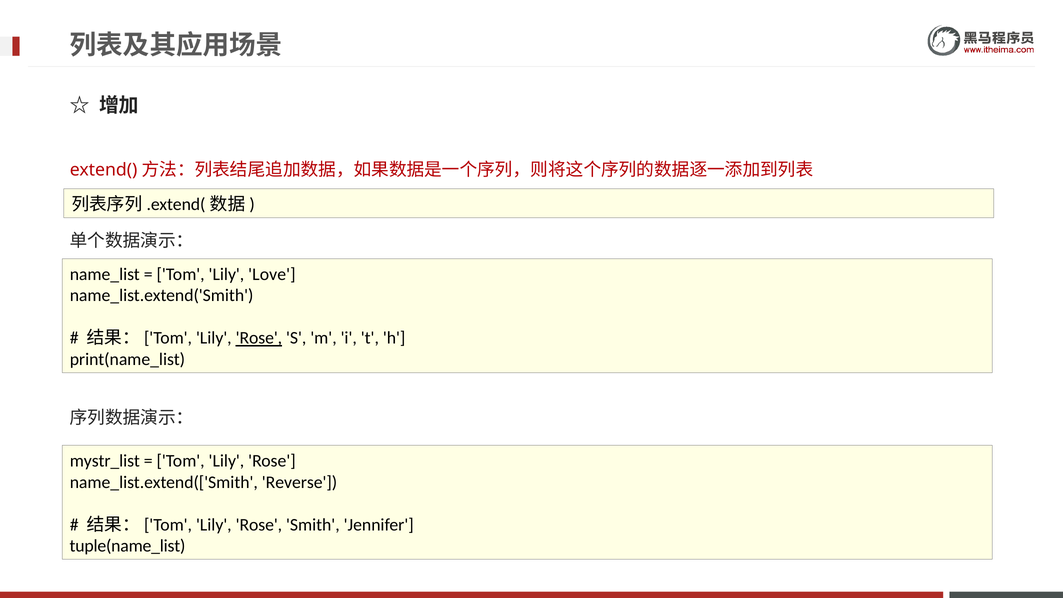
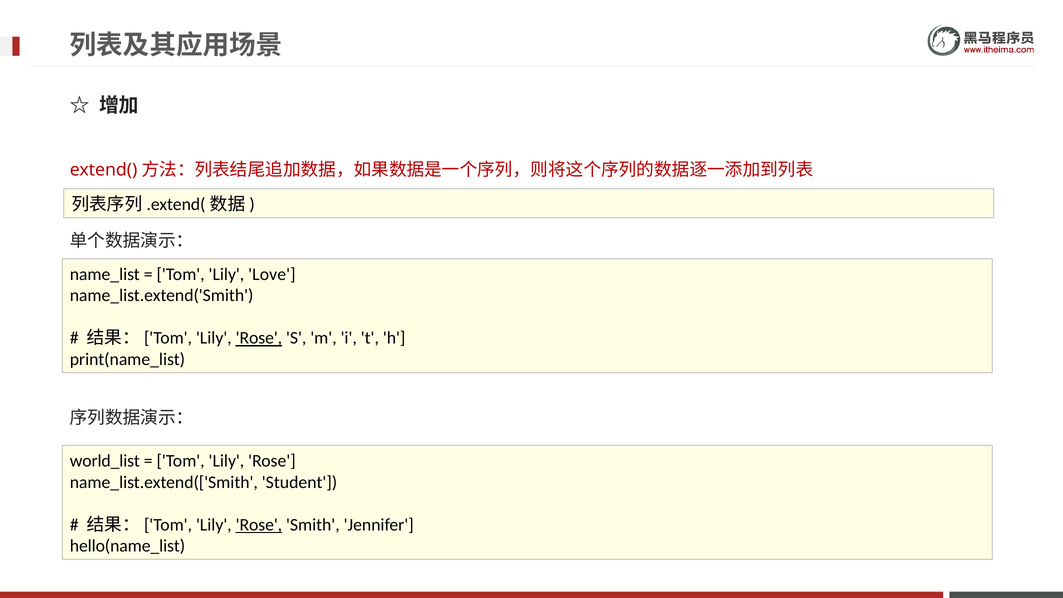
mystr_list: mystr_list -> world_list
Reverse: Reverse -> Student
Rose at (259, 525) underline: none -> present
tuple(name_list: tuple(name_list -> hello(name_list
